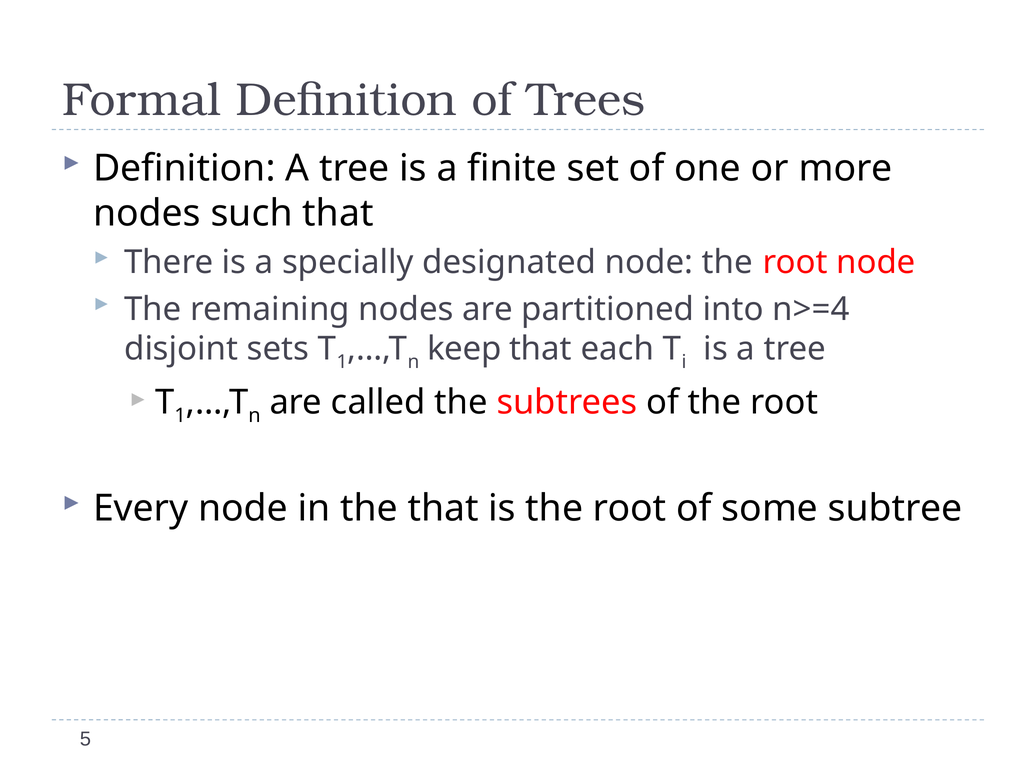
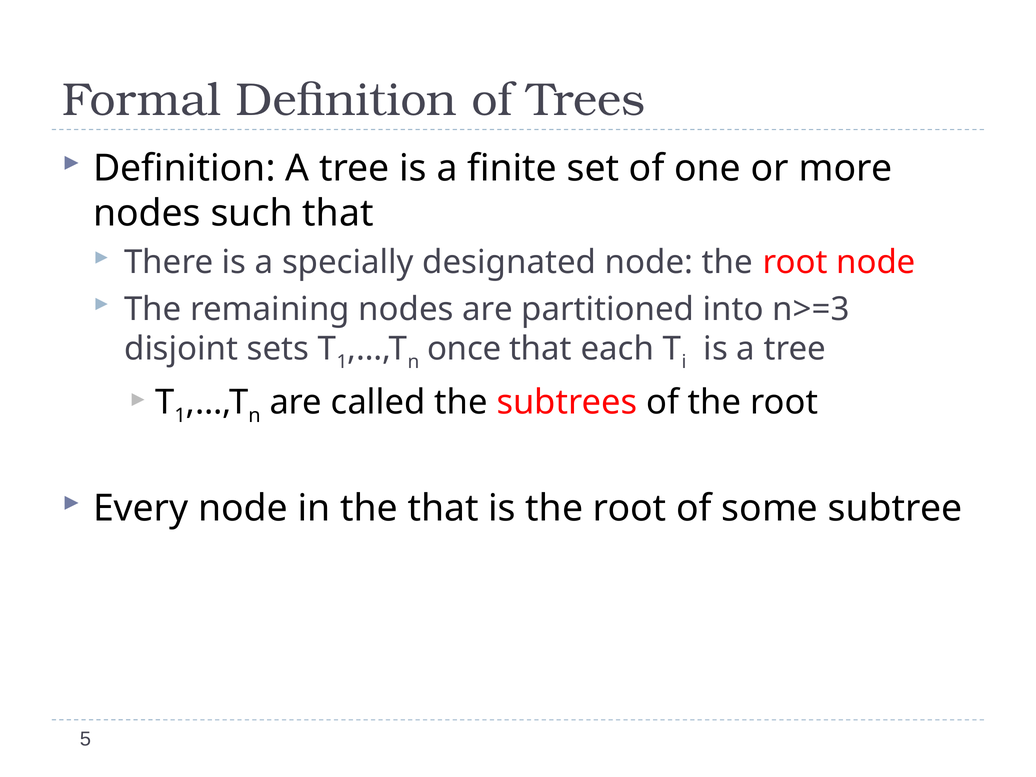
n>=4: n>=4 -> n>=3
keep: keep -> once
